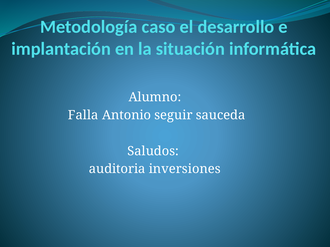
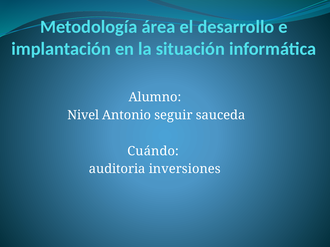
caso: caso -> área
Falla: Falla -> Nivel
Saludos: Saludos -> Cuándo
